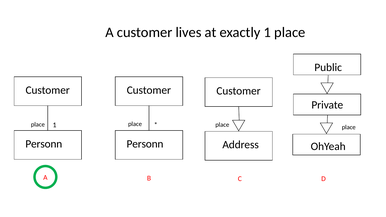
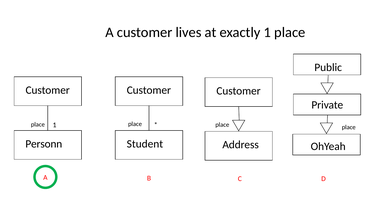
Personn at (145, 144): Personn -> Student
